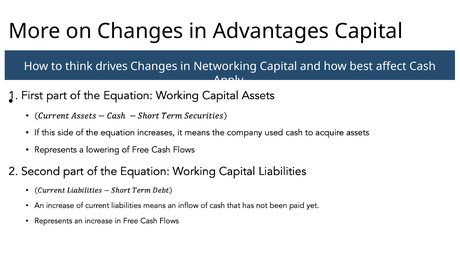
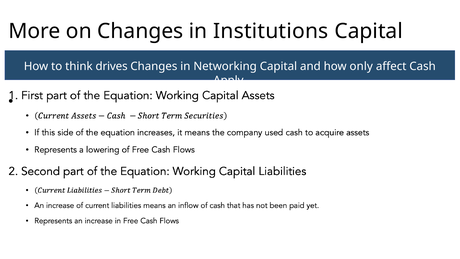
Advantages: Advantages -> Institutions
best: best -> only
